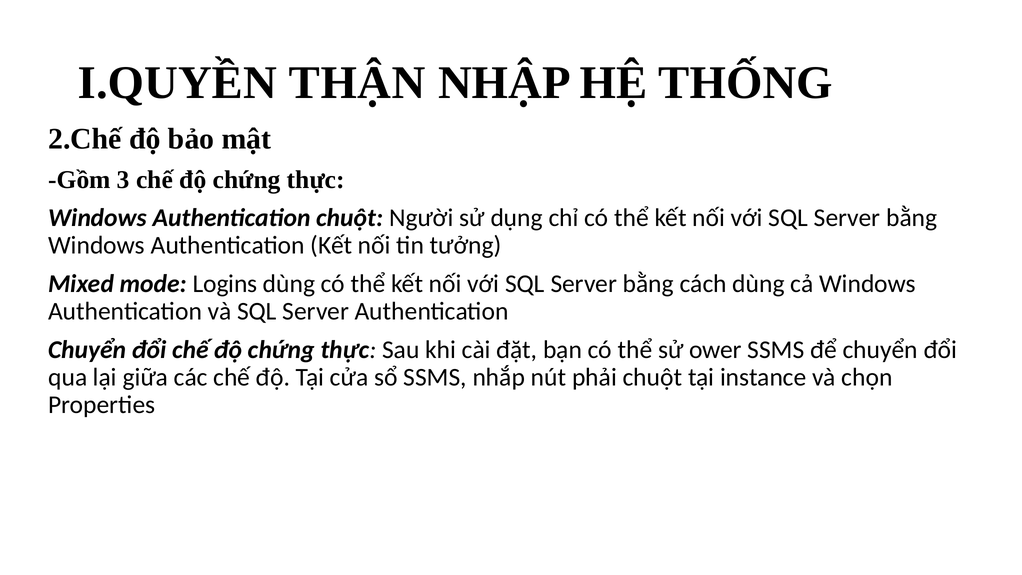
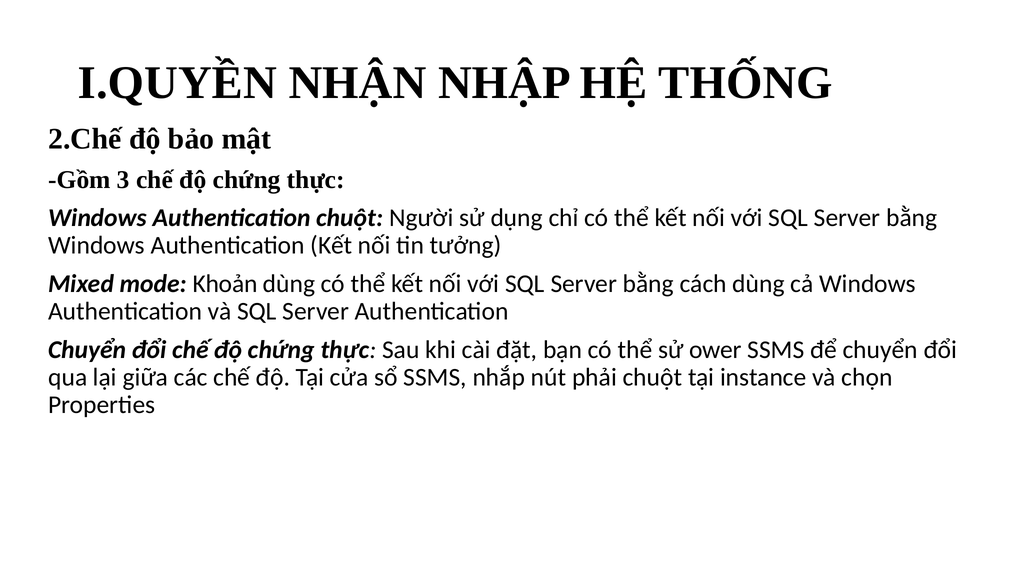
THẬN: THẬN -> NHẬN
Logins: Logins -> Khoản
